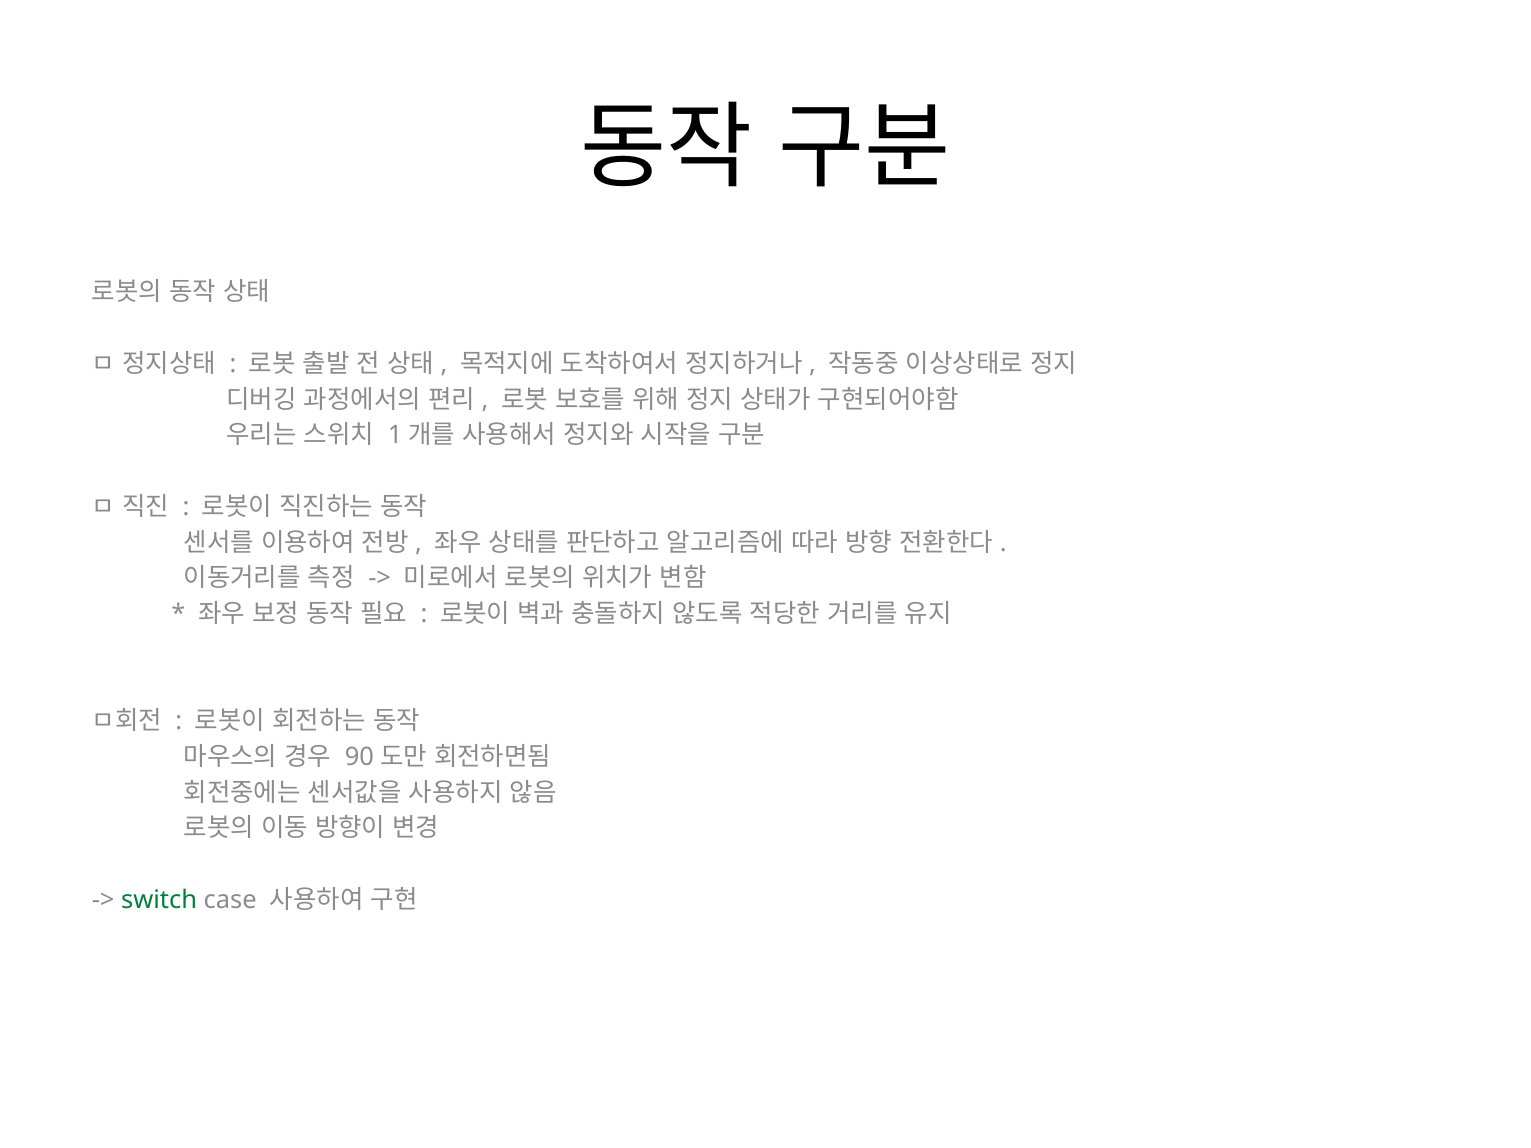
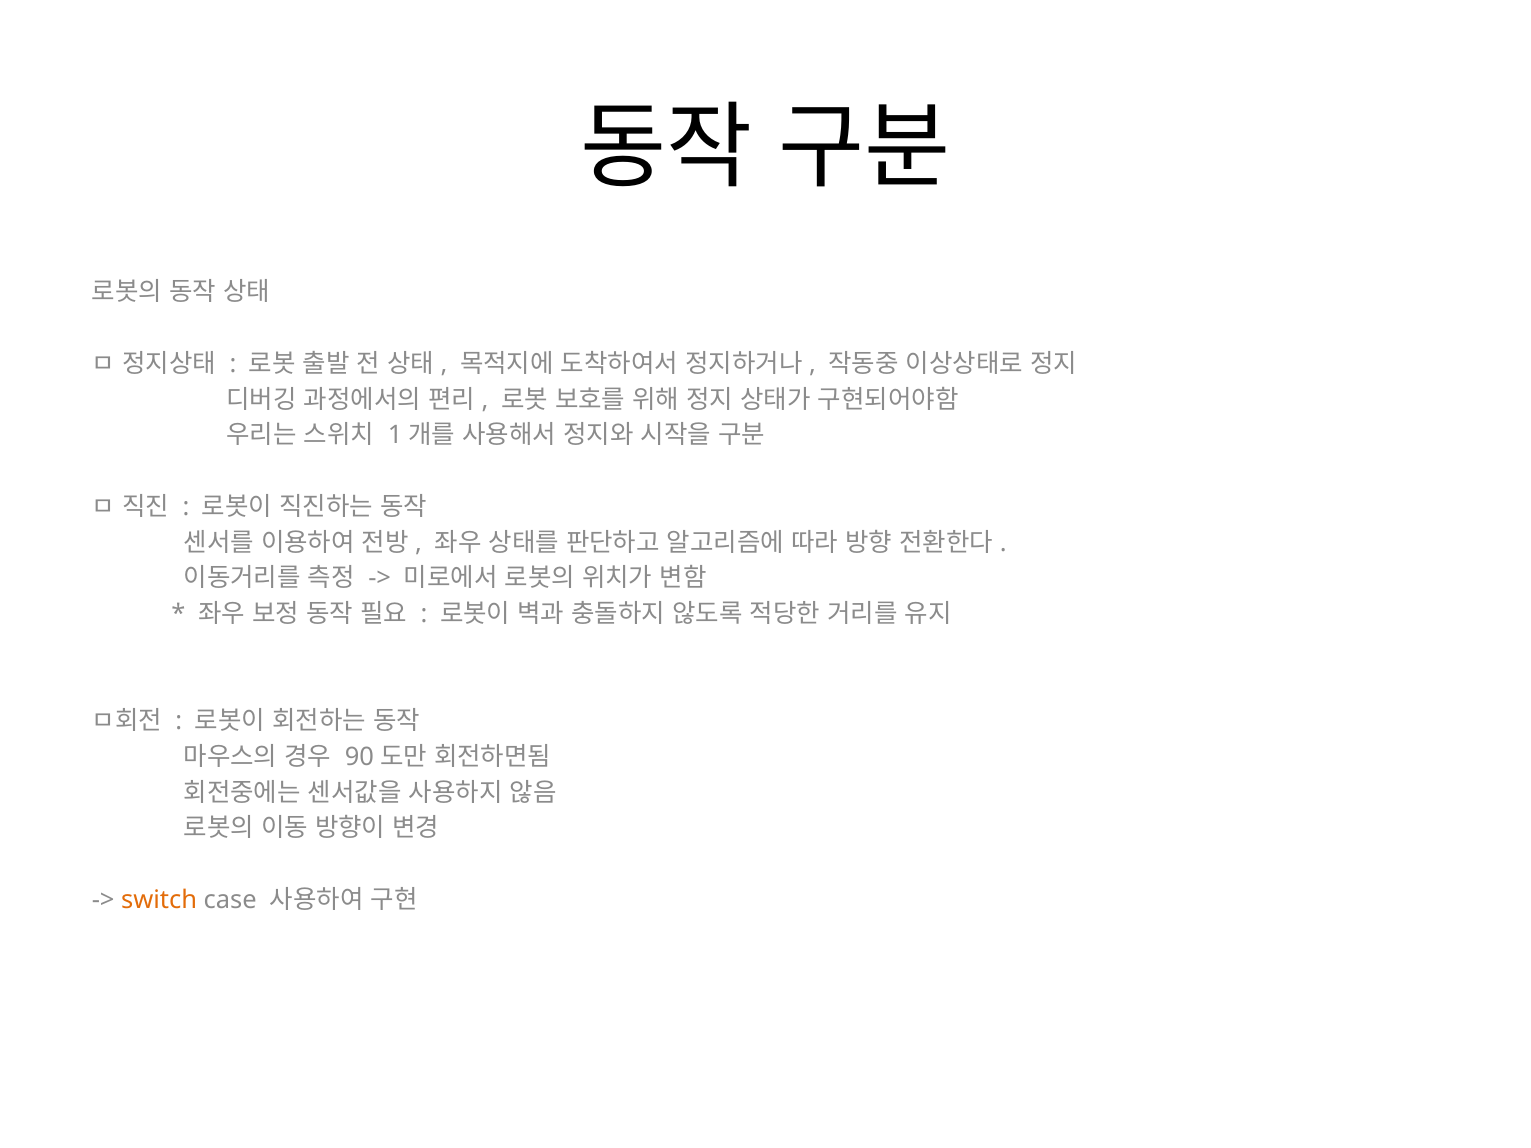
switch colour: green -> orange
